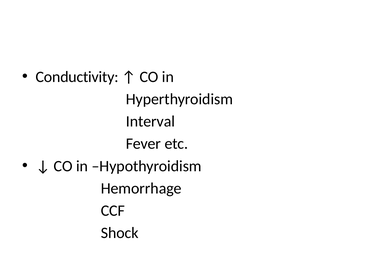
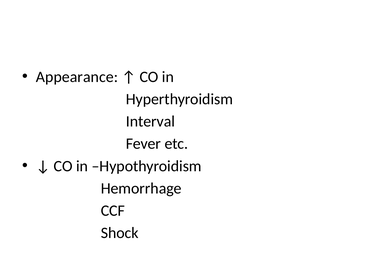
Conductivity: Conductivity -> Appearance
